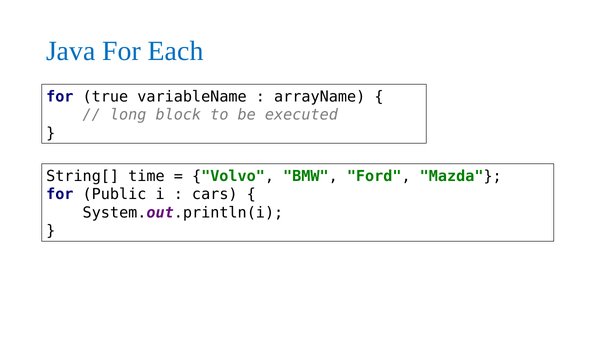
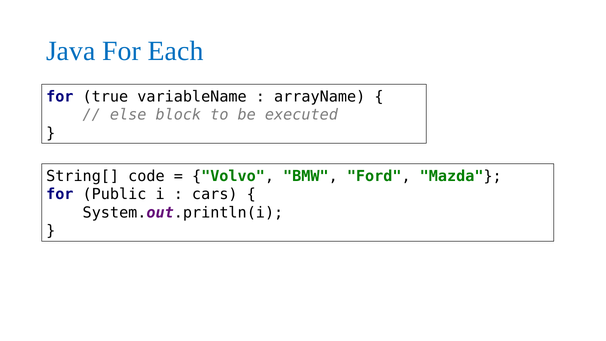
long: long -> else
time: time -> code
